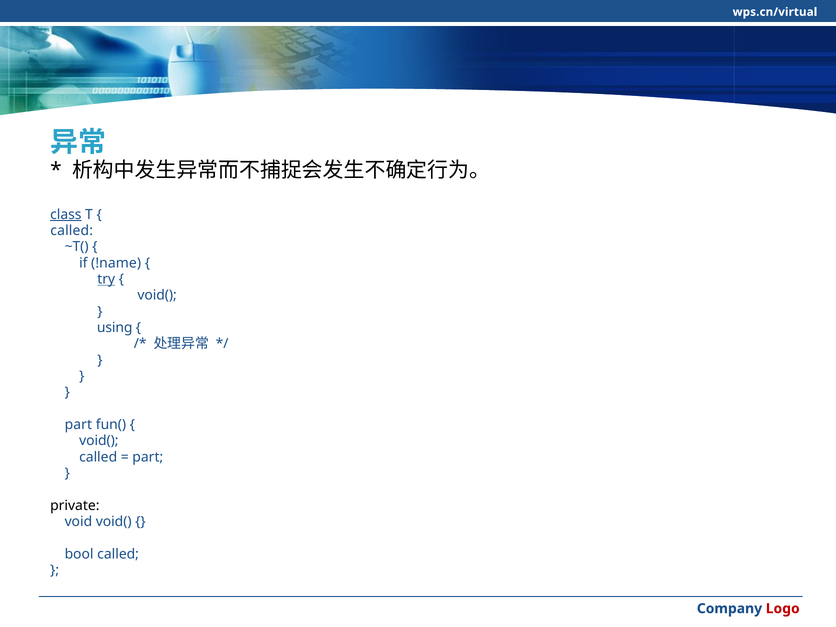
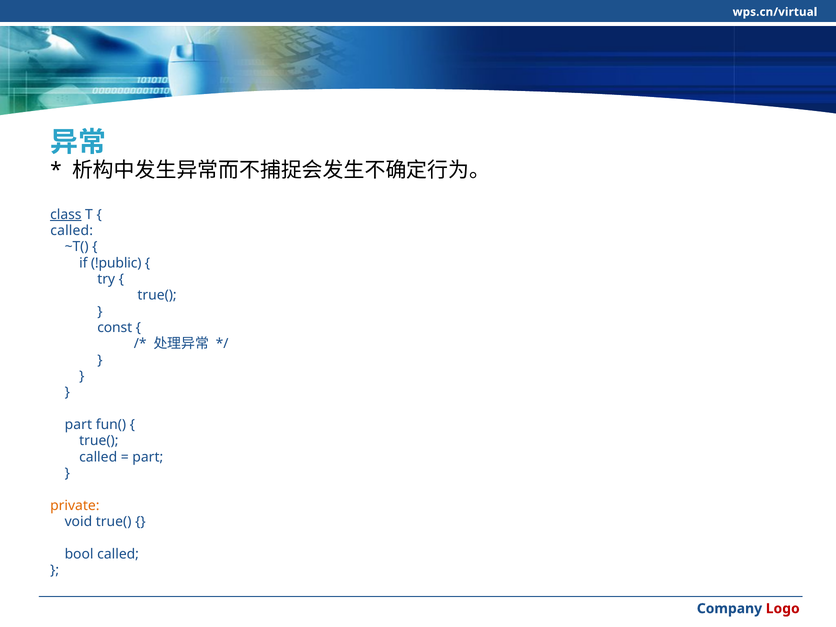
!name: !name -> !public
try underline: present -> none
void( at (157, 295): void( -> true(
using: using -> const
void( at (99, 441): void( -> true(
private colour: black -> orange
void void(: void( -> true(
